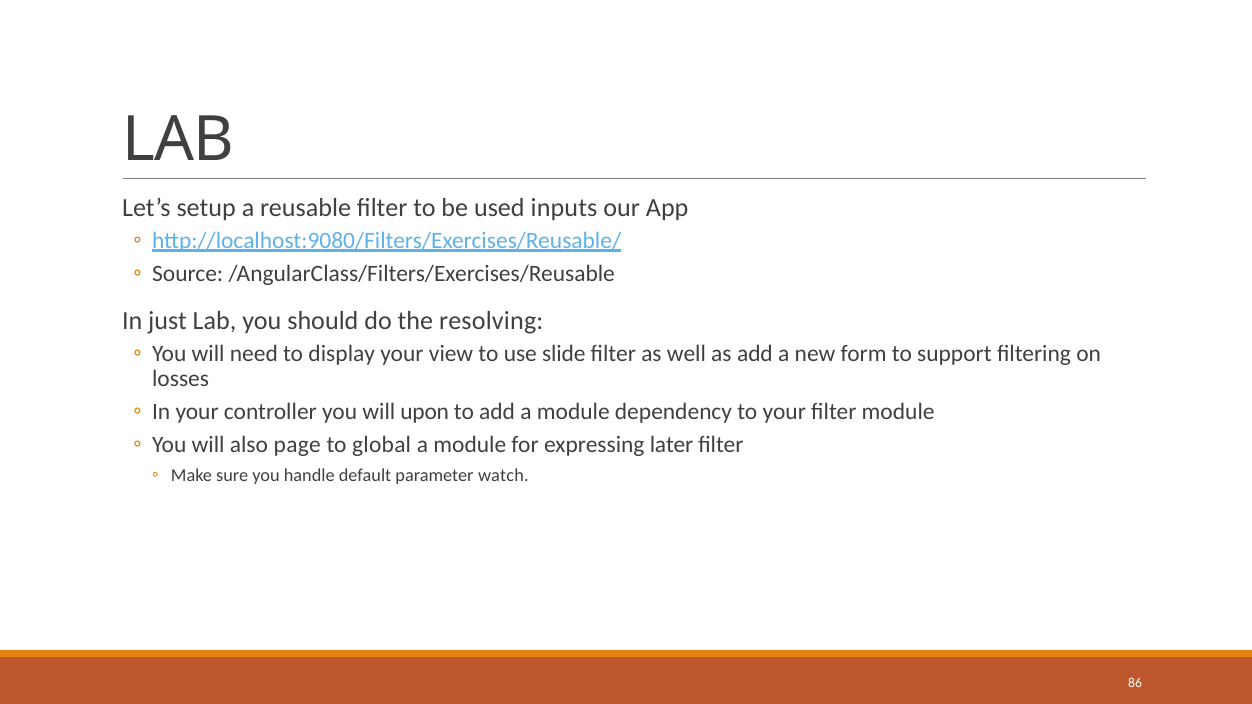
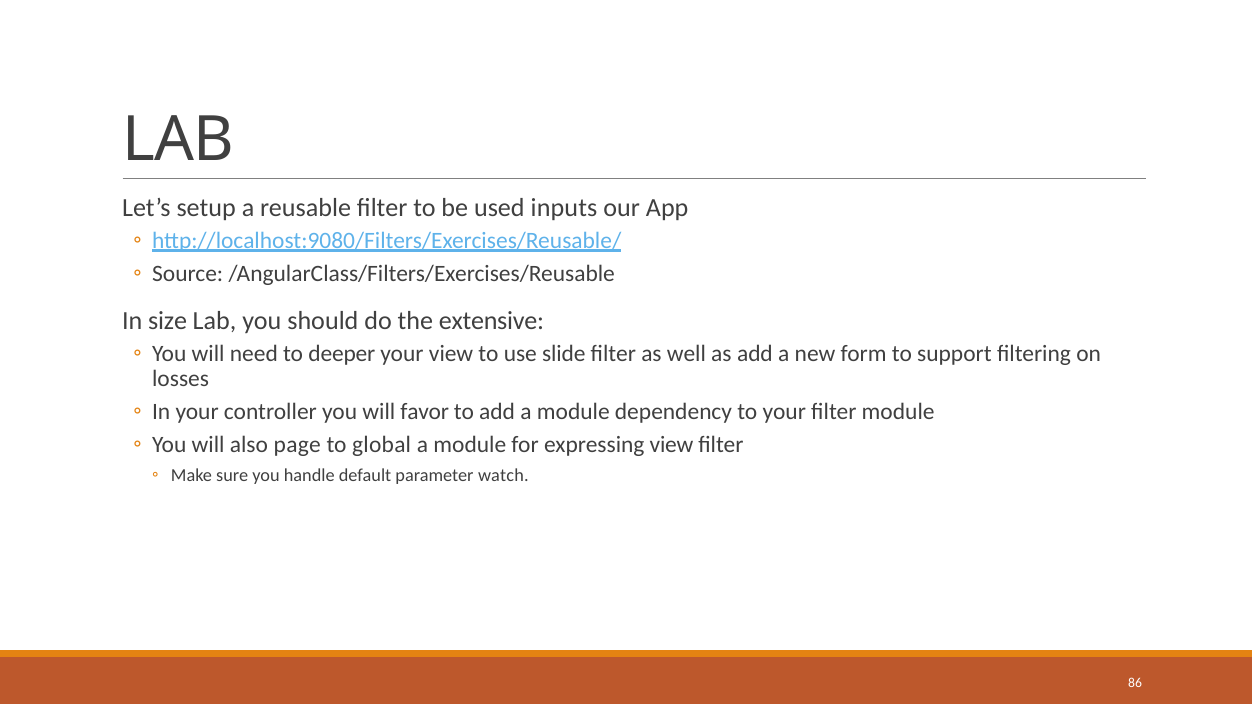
just: just -> size
resolving: resolving -> extensive
display: display -> deeper
upon: upon -> favor
expressing later: later -> view
